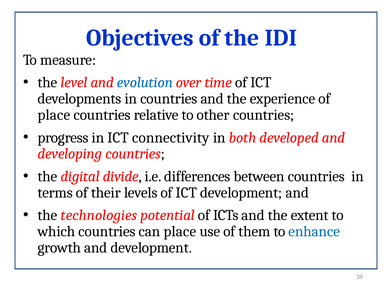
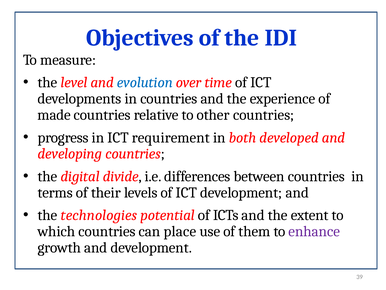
place at (54, 115): place -> made
connectivity: connectivity -> requirement
enhance colour: blue -> purple
